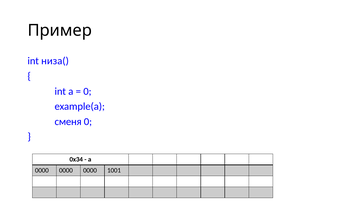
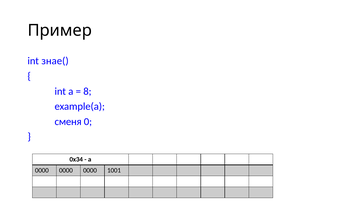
низа(: низа( -> знае(
0 at (87, 91): 0 -> 8
